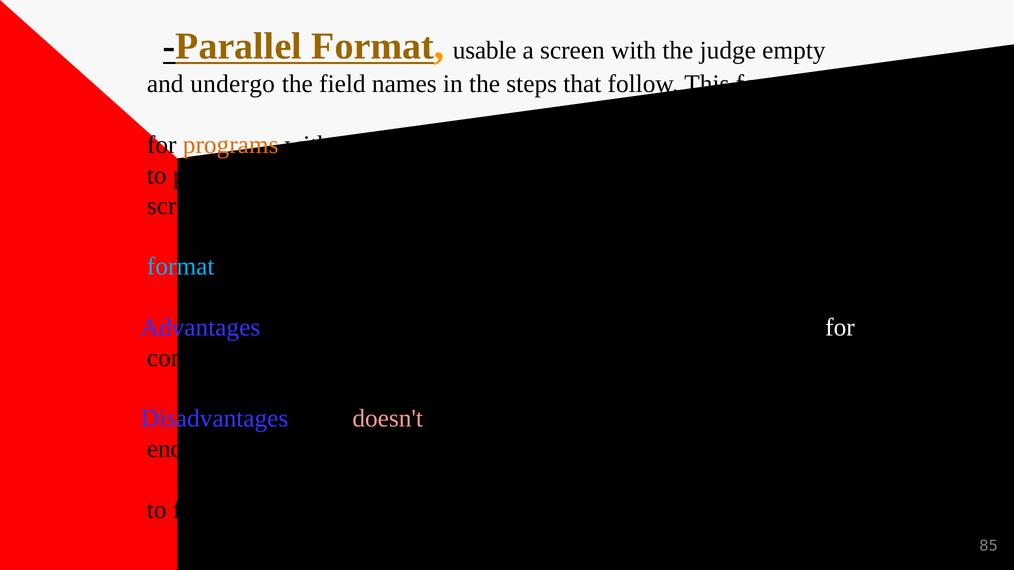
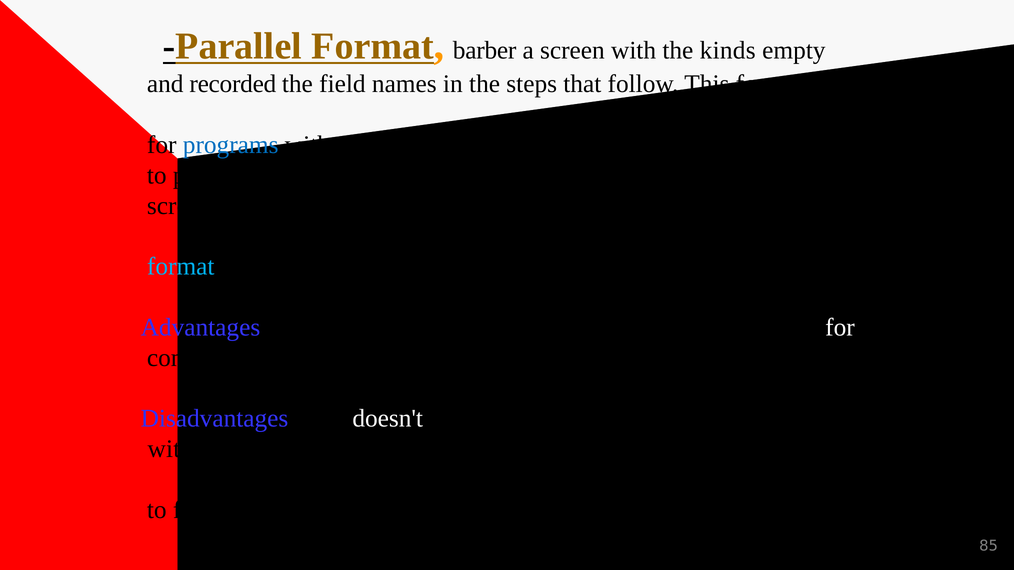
usable: usable -> barber
judge: judge -> kinds
undergo: undergo -> recorded
programs colour: orange -> blue
doesn't colour: pink -> white
ending: ending -> within
